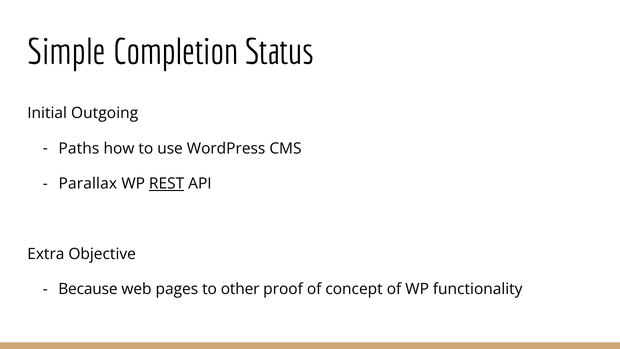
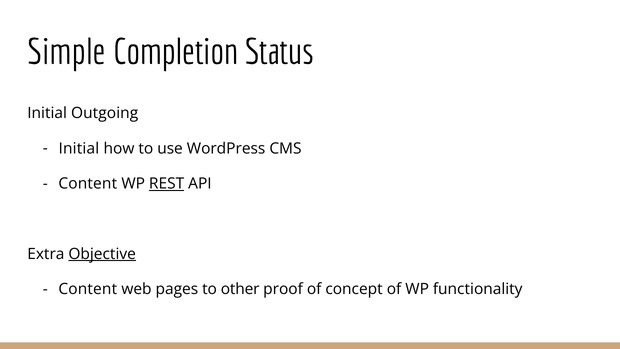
Paths at (79, 148): Paths -> Initial
Parallax at (88, 183): Parallax -> Content
Objective underline: none -> present
Because at (88, 289): Because -> Content
